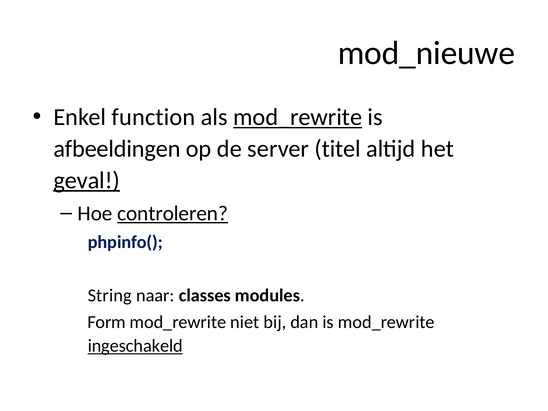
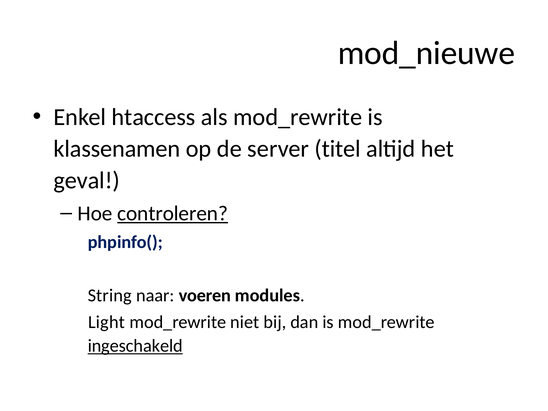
function: function -> htaccess
mod_rewrite at (298, 117) underline: present -> none
afbeeldingen: afbeeldingen -> klassenamen
geval underline: present -> none
classes: classes -> voeren
Form: Form -> Light
